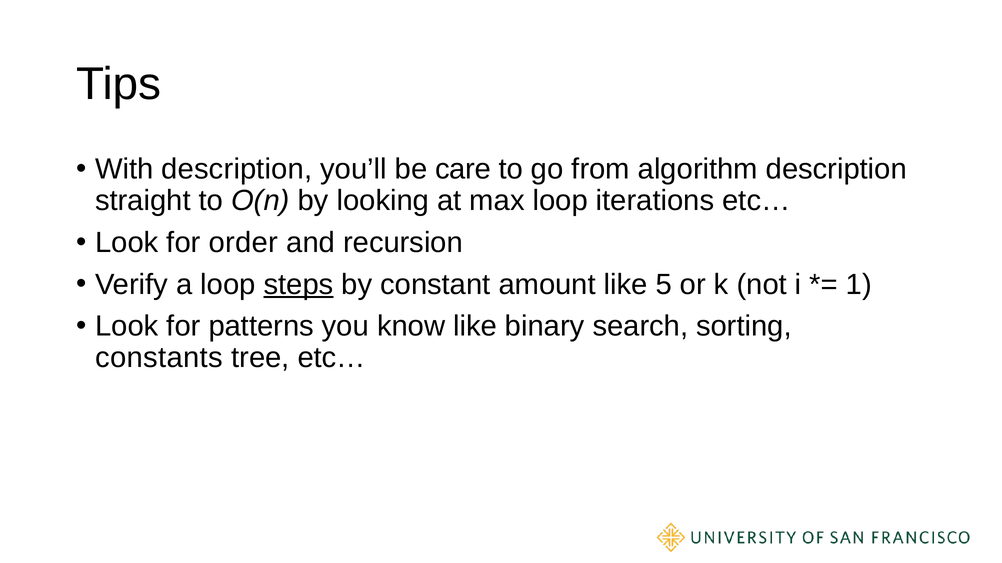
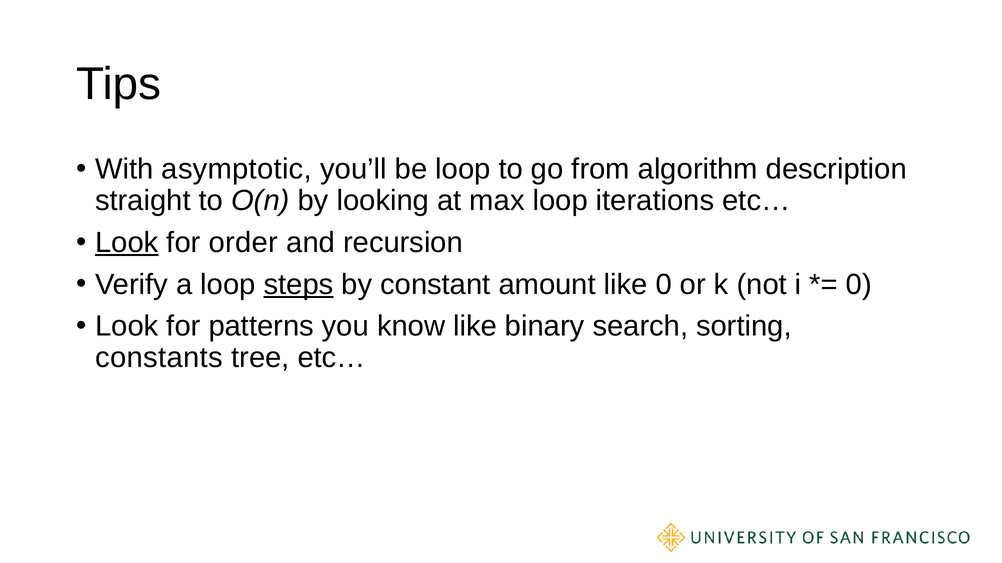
With description: description -> asymptotic
be care: care -> loop
Look at (127, 243) underline: none -> present
like 5: 5 -> 0
1 at (859, 285): 1 -> 0
